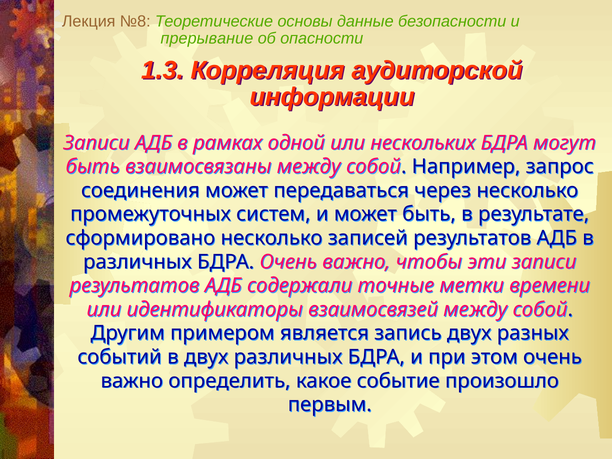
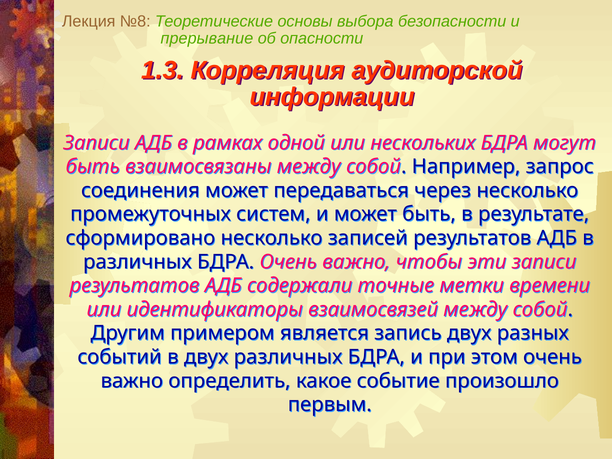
данные: данные -> выбора
